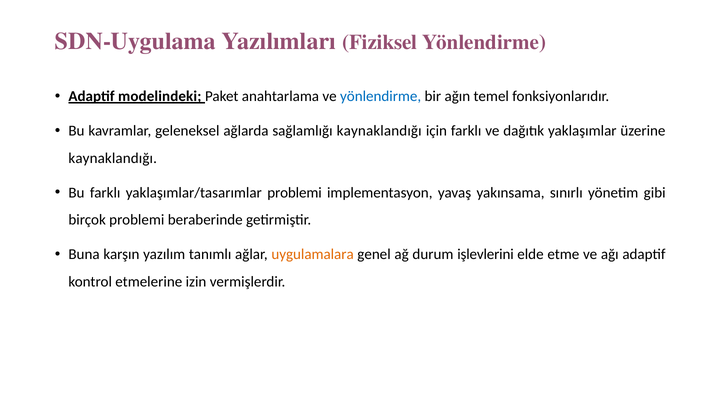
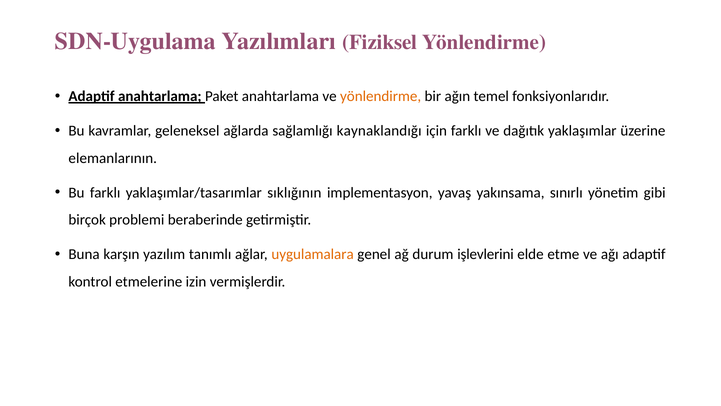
Adaptif modelindeki: modelindeki -> anahtarlama
yönlendirme at (381, 96) colour: blue -> orange
kaynaklandığı at (113, 158): kaynaklandığı -> elemanlarının
yaklaşımlar/tasarımlar problemi: problemi -> sıklığının
